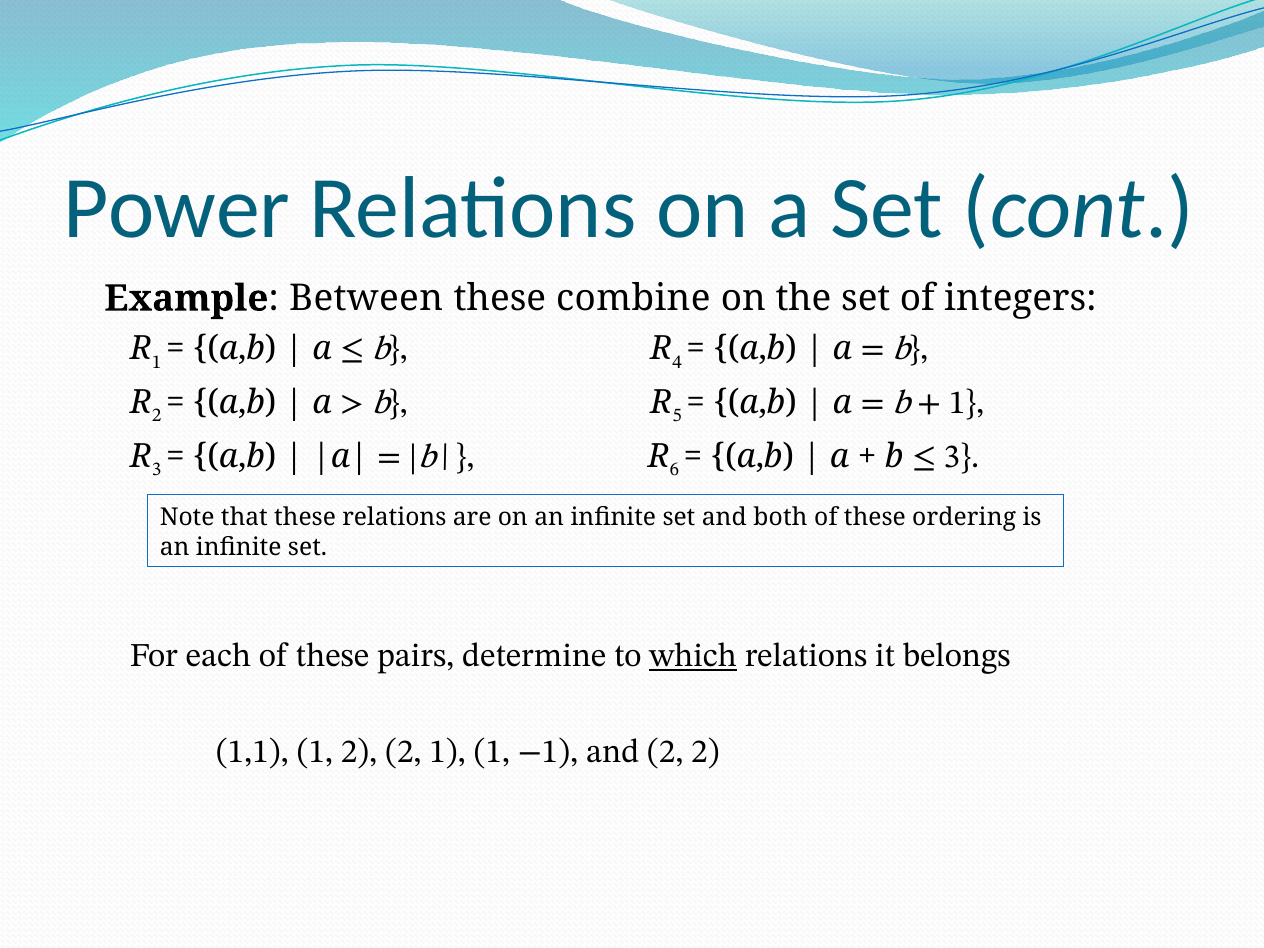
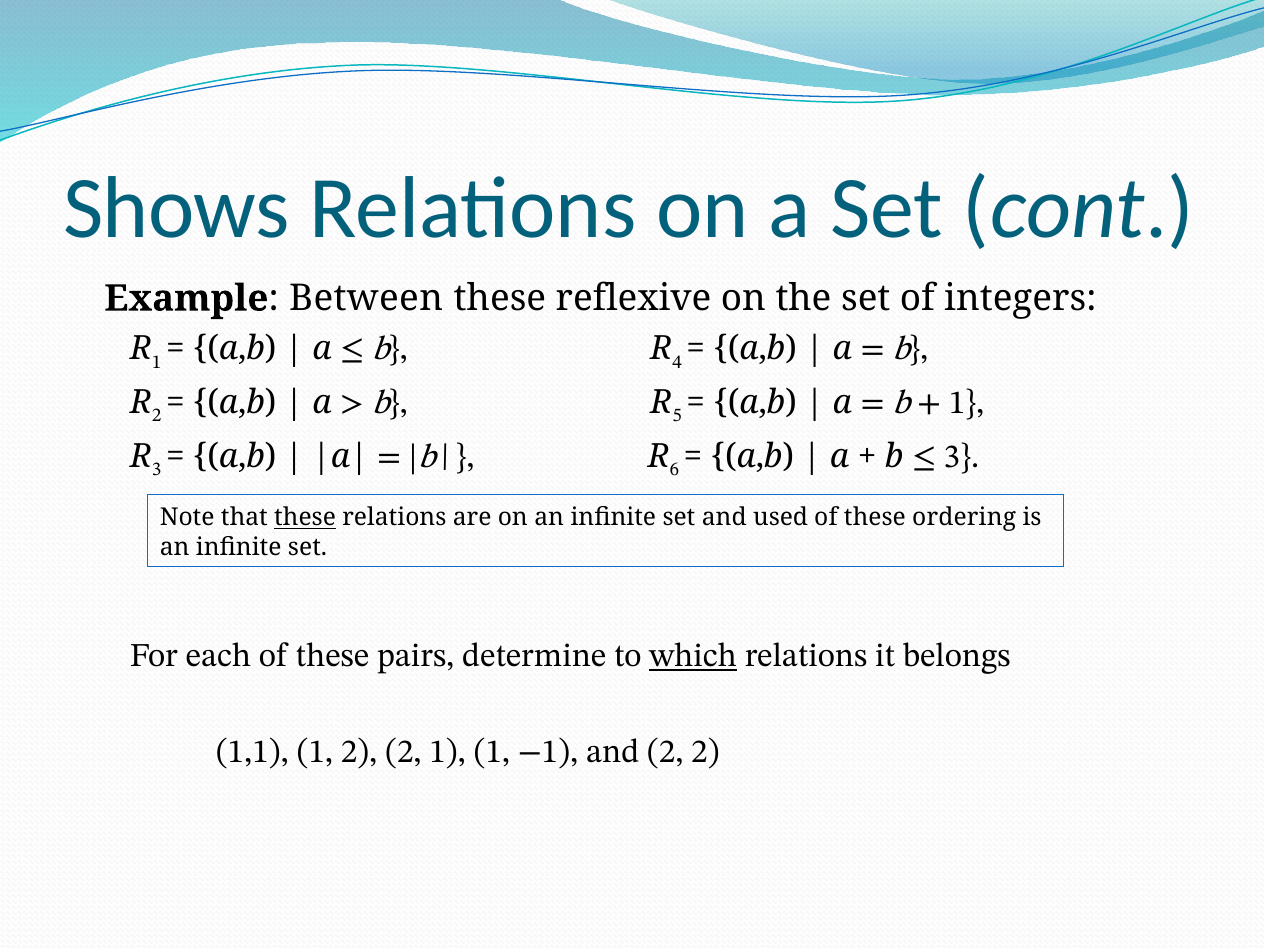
Power: Power -> Shows
combine: combine -> reflexive
these at (305, 518) underline: none -> present
both: both -> used
